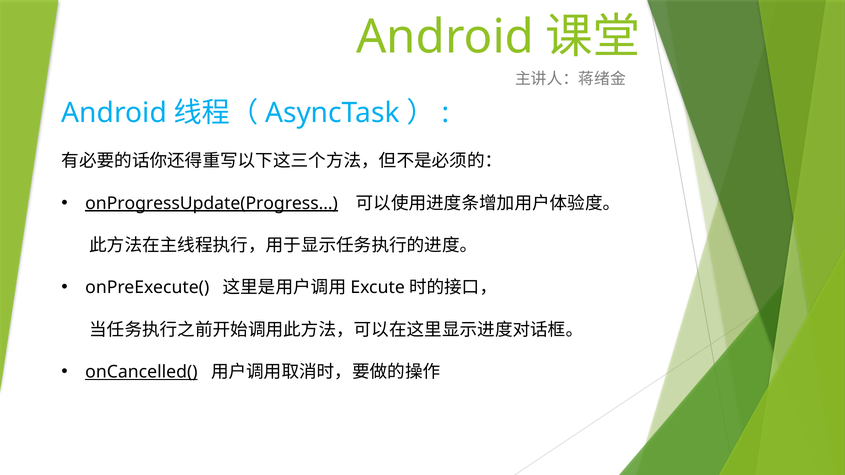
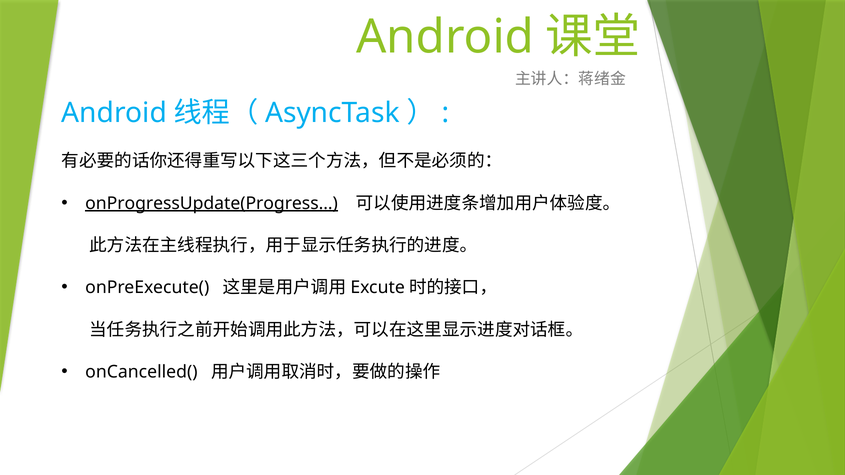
onCancelled( underline: present -> none
